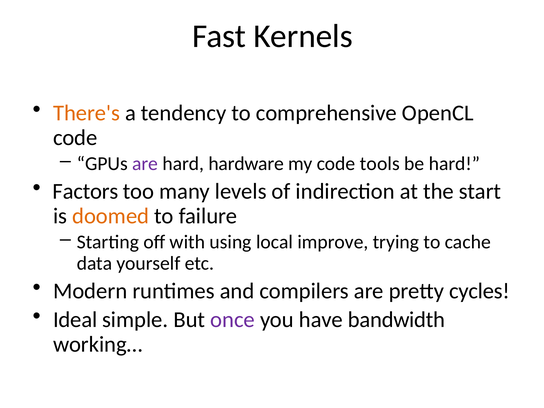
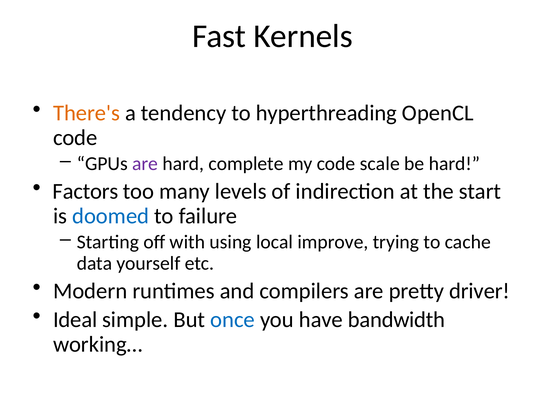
comprehensive: comprehensive -> hyperthreading
hardware: hardware -> complete
tools: tools -> scale
doomed colour: orange -> blue
cycles: cycles -> driver
once colour: purple -> blue
